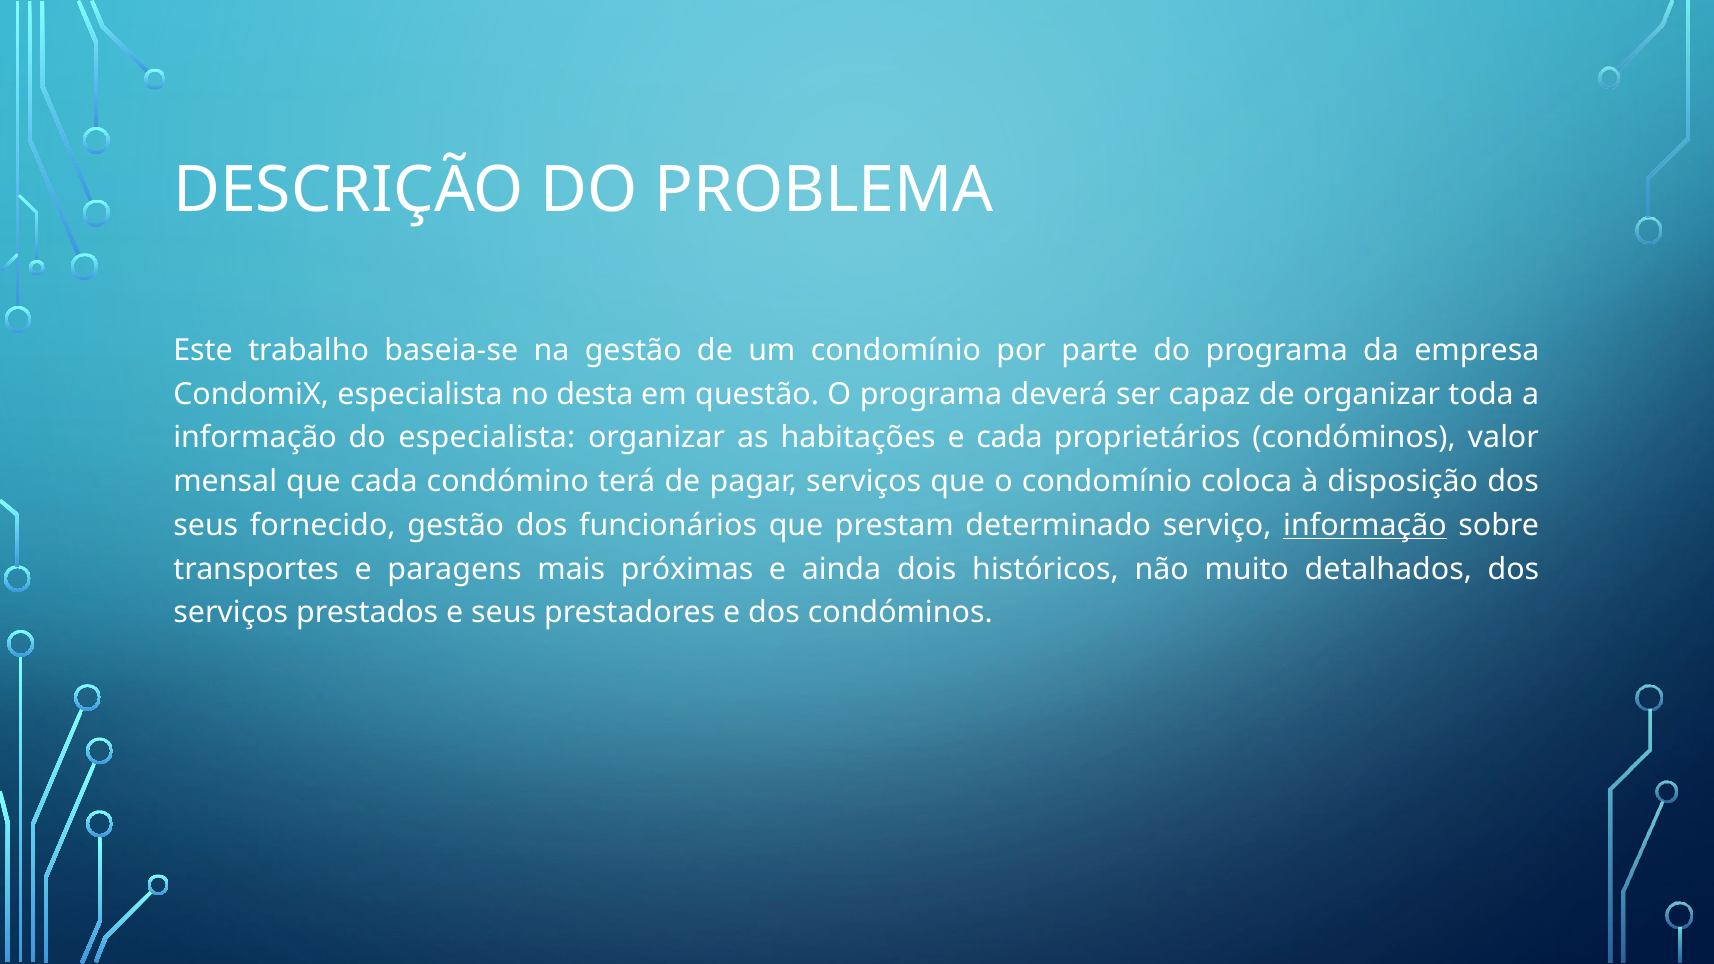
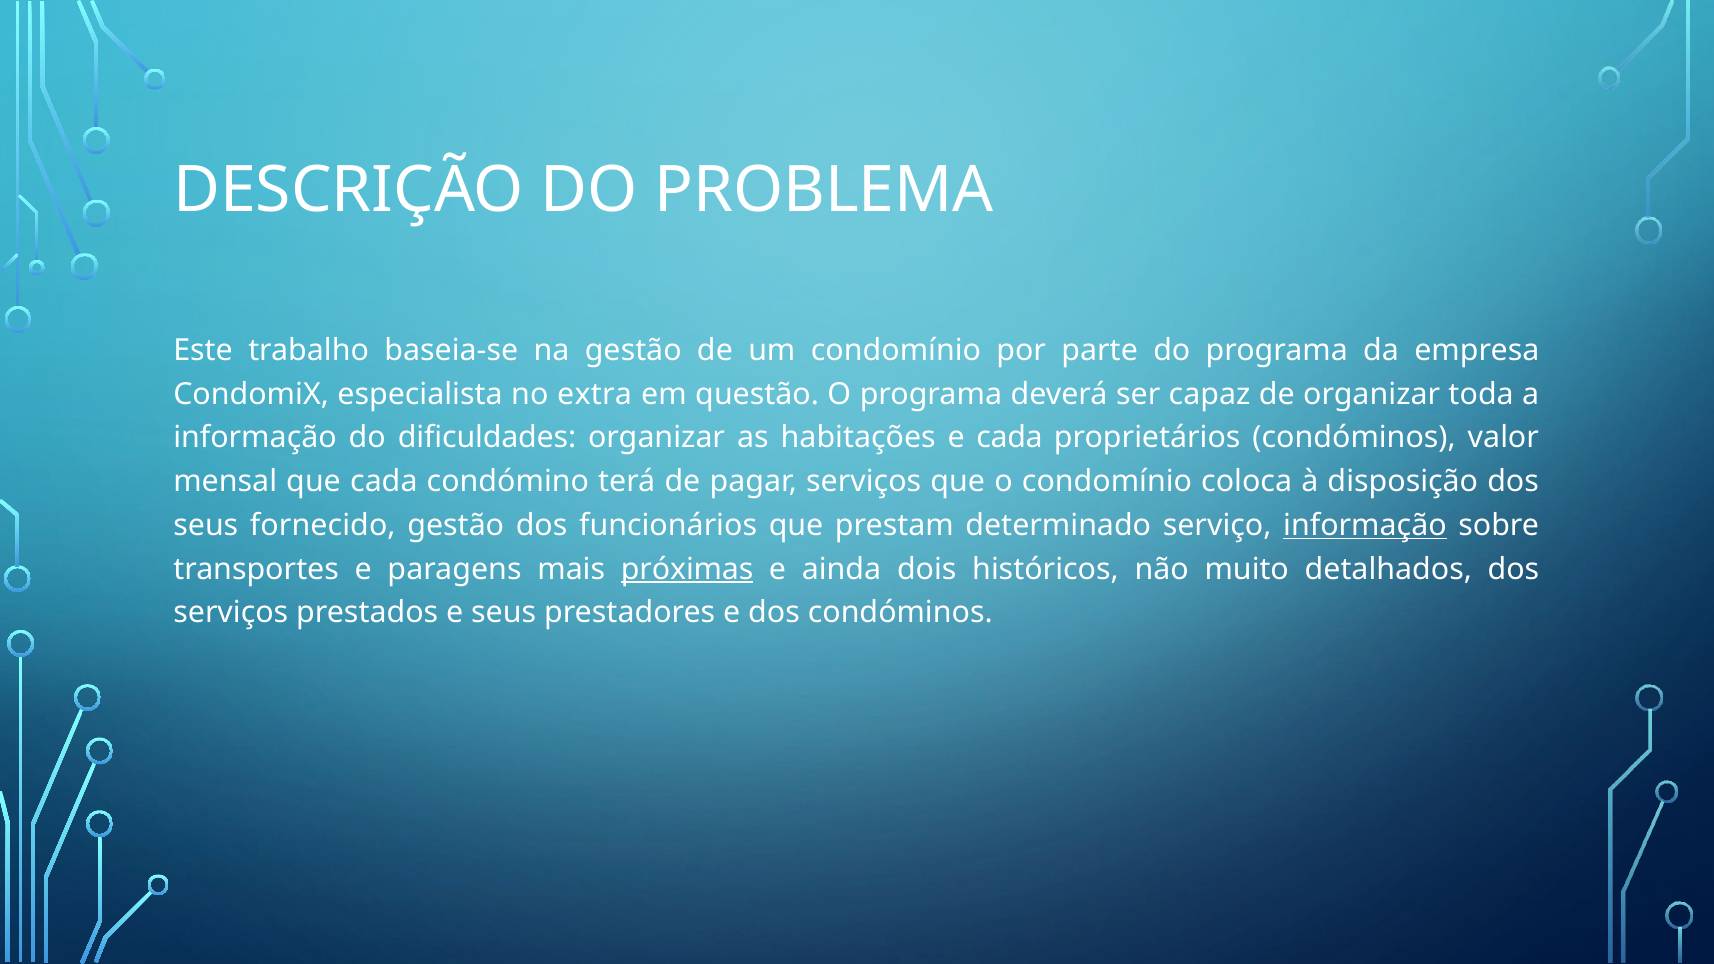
desta: desta -> extra
do especialista: especialista -> dificuldades
próximas underline: none -> present
